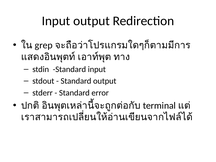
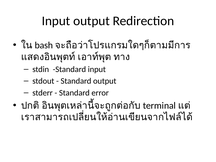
grep: grep -> bash
